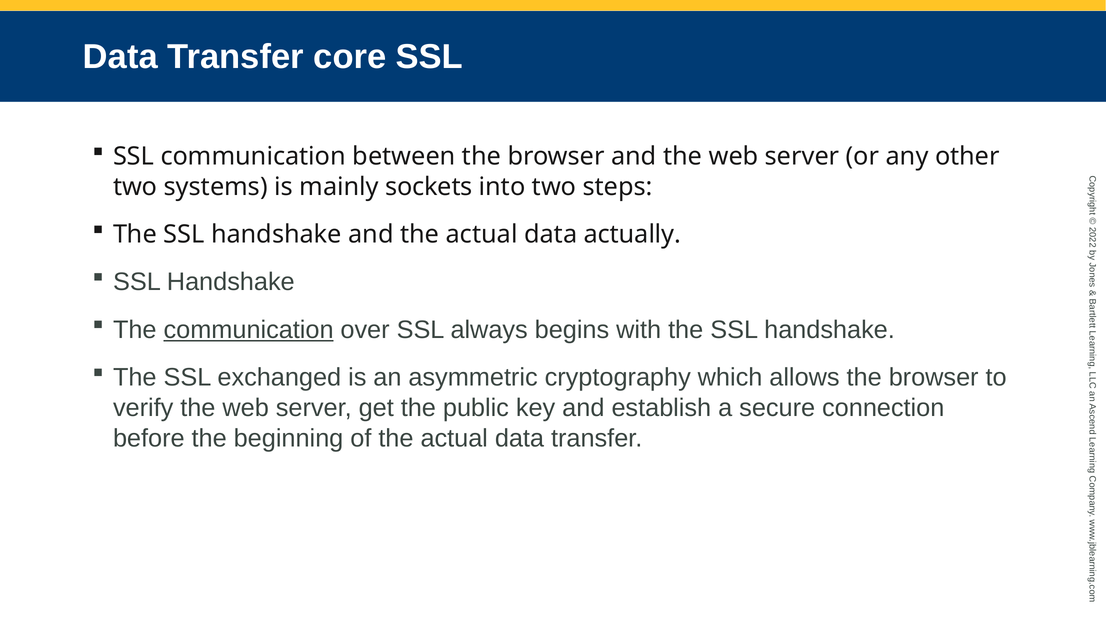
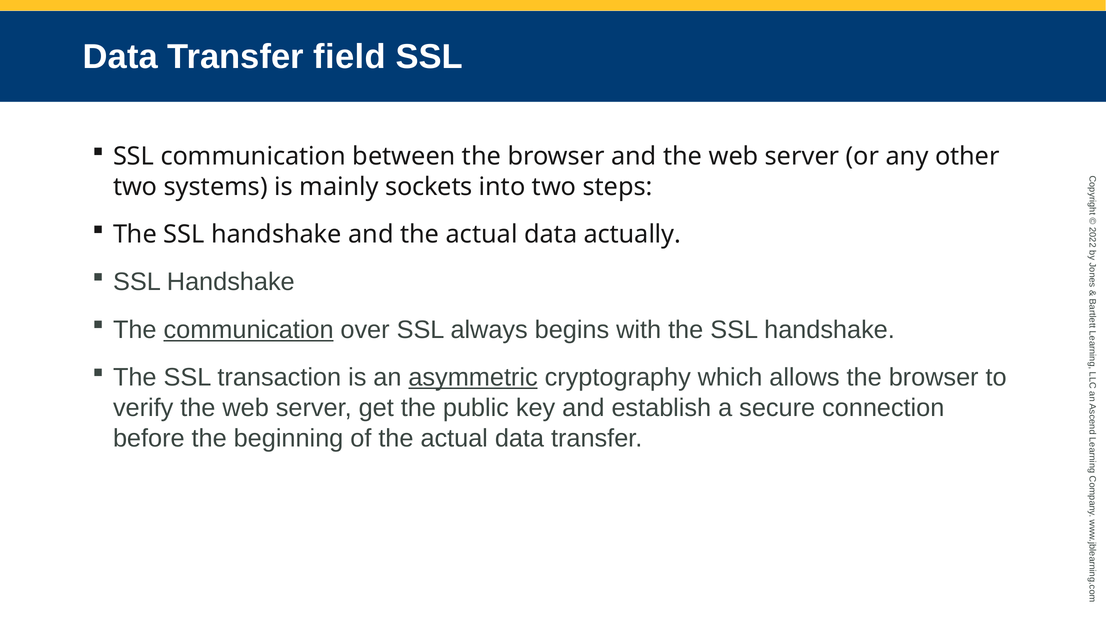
core: core -> field
exchanged: exchanged -> transaction
asymmetric underline: none -> present
